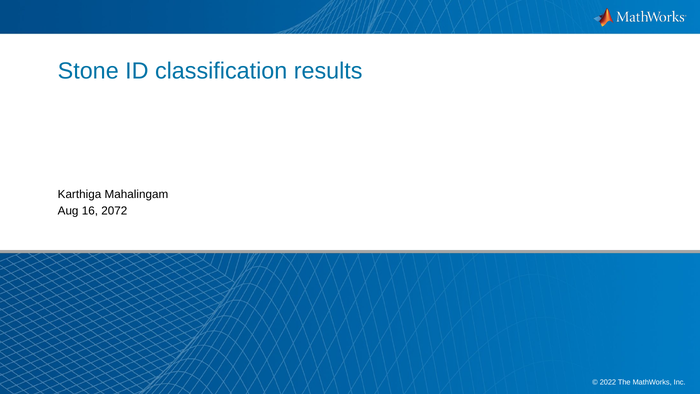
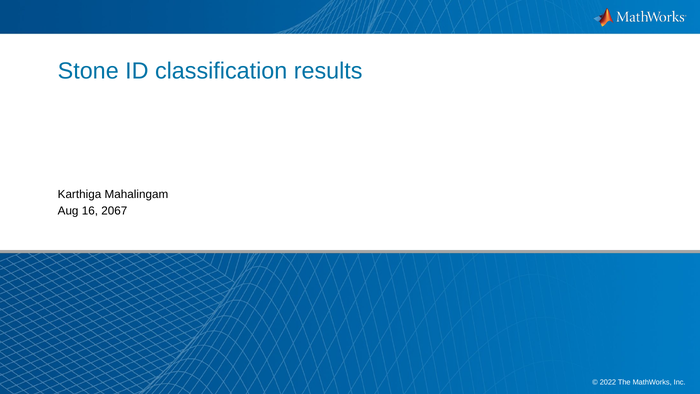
2072: 2072 -> 2067
